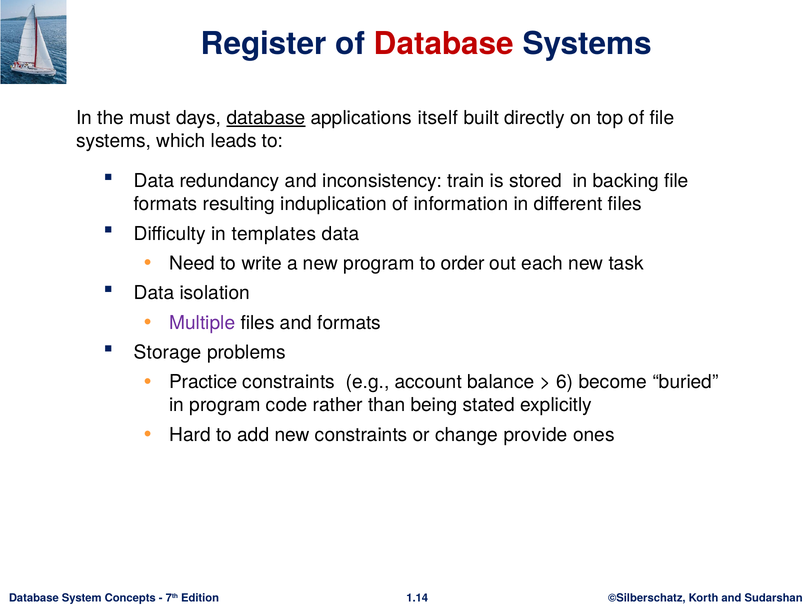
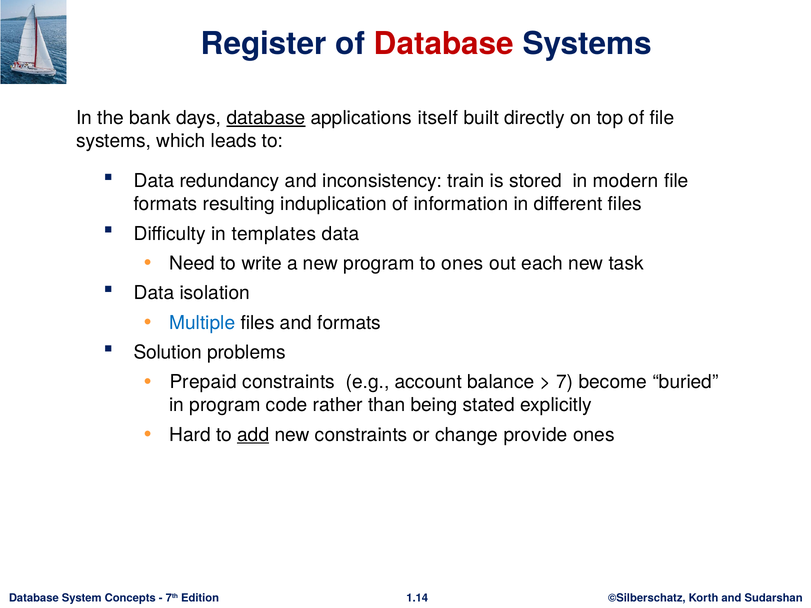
must: must -> bank
backing: backing -> modern
to order: order -> ones
Multiple colour: purple -> blue
Storage: Storage -> Solution
Practice: Practice -> Prepaid
6: 6 -> 7
add underline: none -> present
